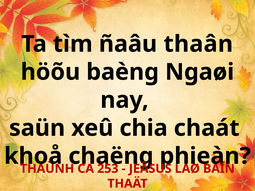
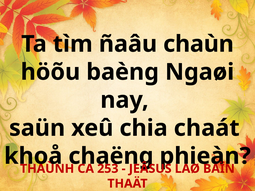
thaân: thaân -> chaùn
